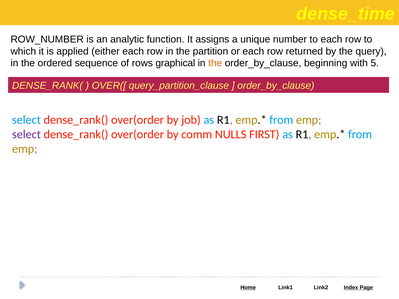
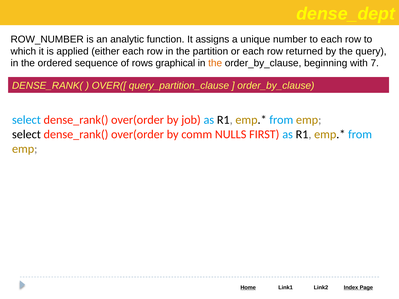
dense_time: dense_time -> dense_dept
5: 5 -> 7
select at (26, 134) colour: purple -> black
